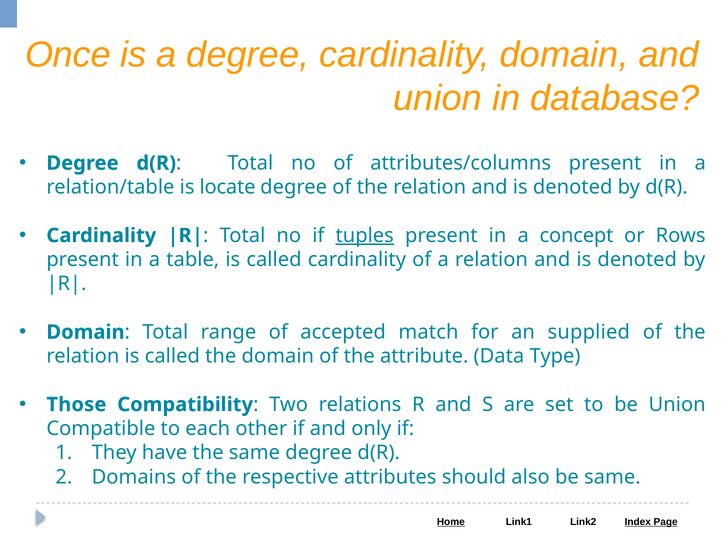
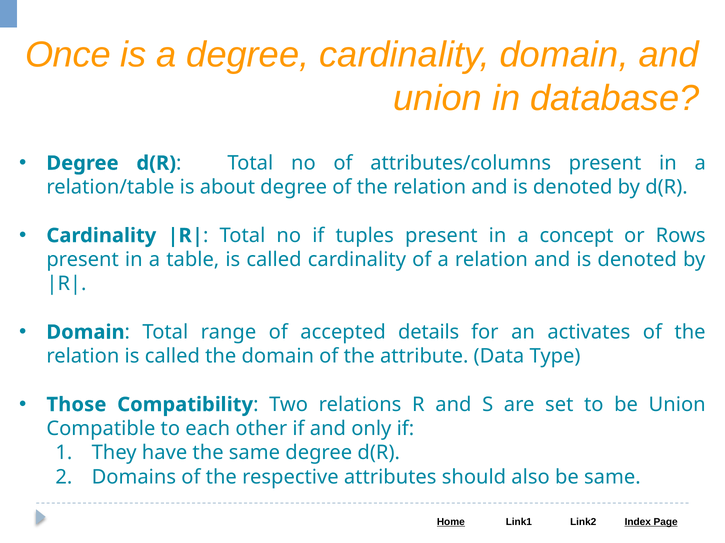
locate: locate -> about
tuples underline: present -> none
match: match -> details
supplied: supplied -> activates
